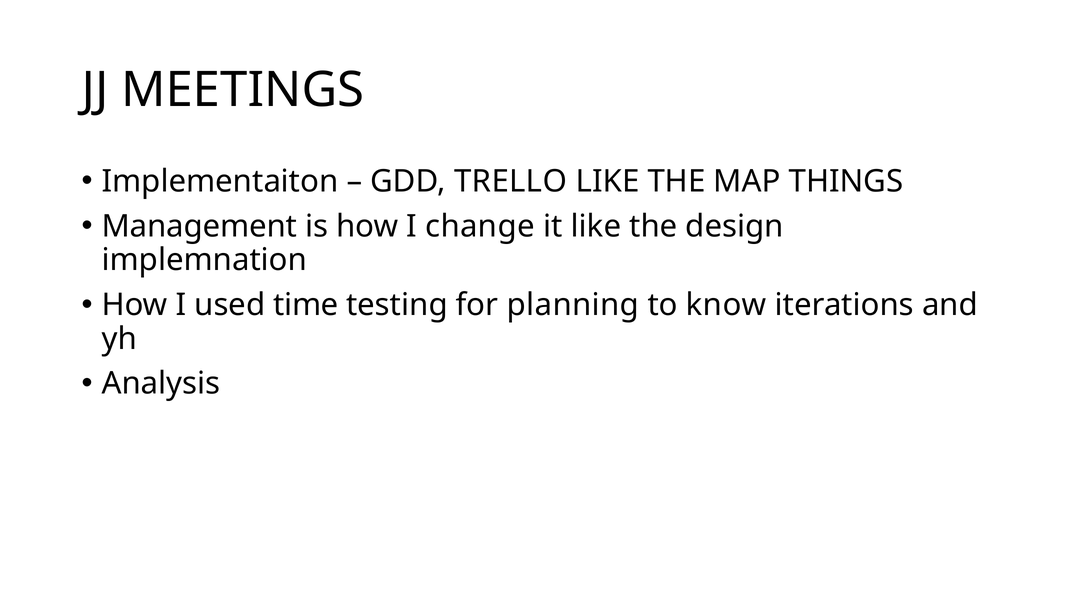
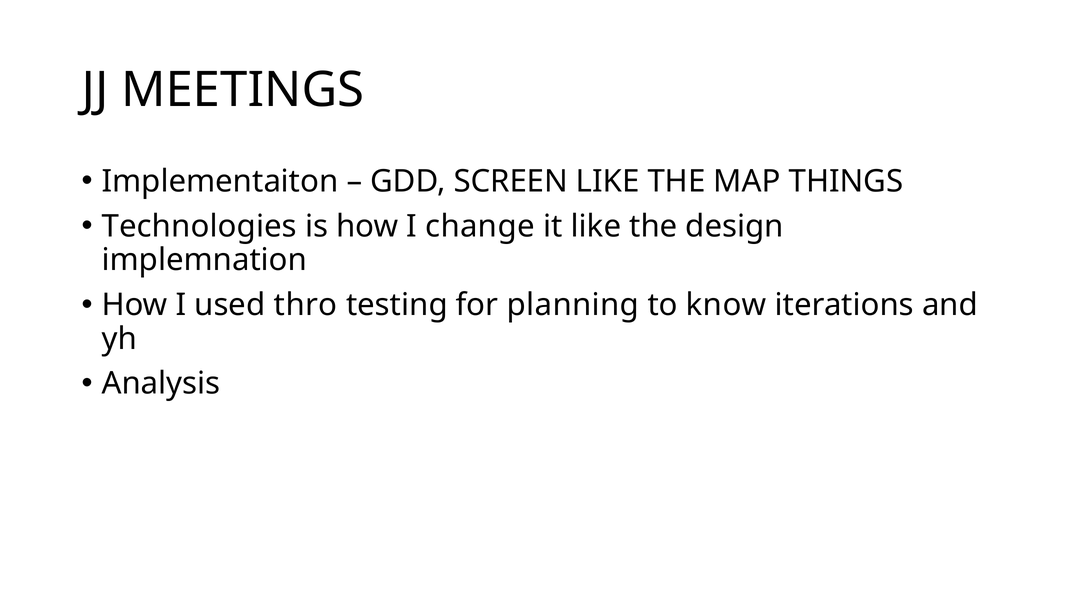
TRELLO: TRELLO -> SCREEN
Management: Management -> Technologies
time: time -> thro
